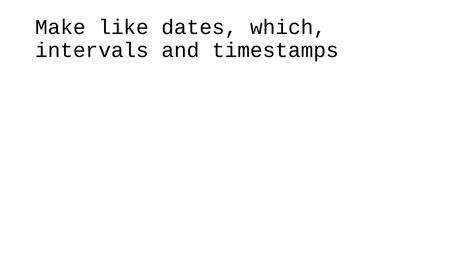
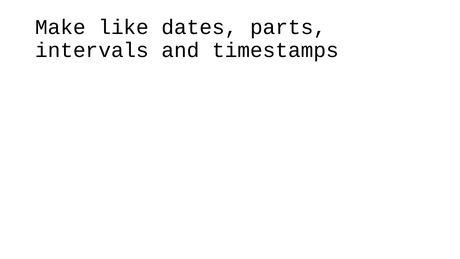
which: which -> parts
